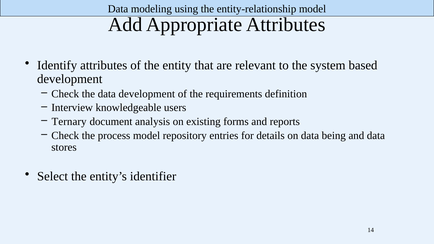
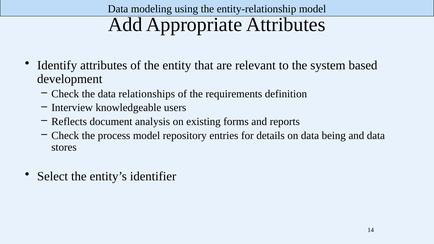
data development: development -> relationships
Ternary: Ternary -> Reflects
